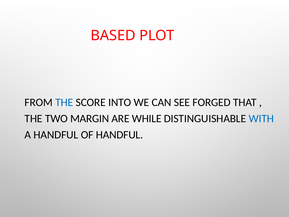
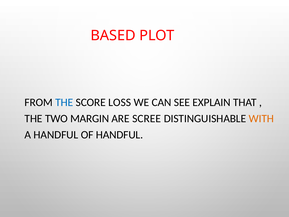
INTO: INTO -> LOSS
FORGED: FORGED -> EXPLAIN
WHILE: WHILE -> SCREE
WITH colour: blue -> orange
